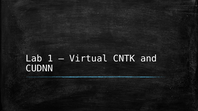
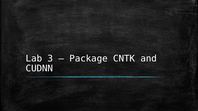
1: 1 -> 3
Virtual: Virtual -> Package
